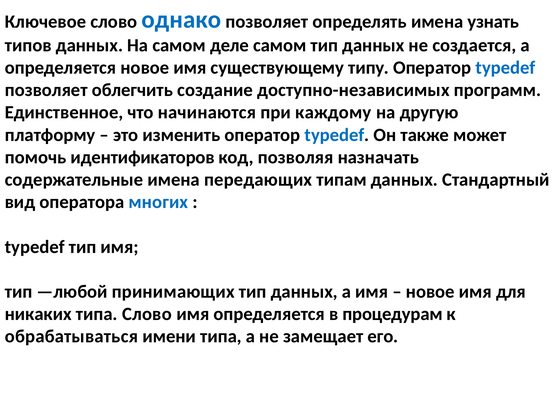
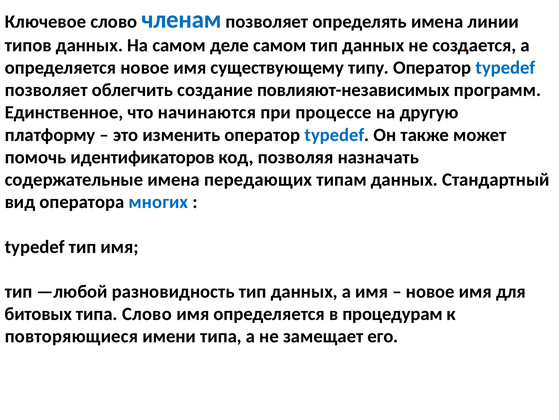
однако: однако -> членам
узнать: узнать -> линии
доступно-независимых: доступно-независимых -> повлияют-независимых
каждому: каждому -> процессе
принимающих: принимающих -> разновидность
никаких: никаких -> битовых
обрабатываться: обрабатываться -> повторяющиеся
